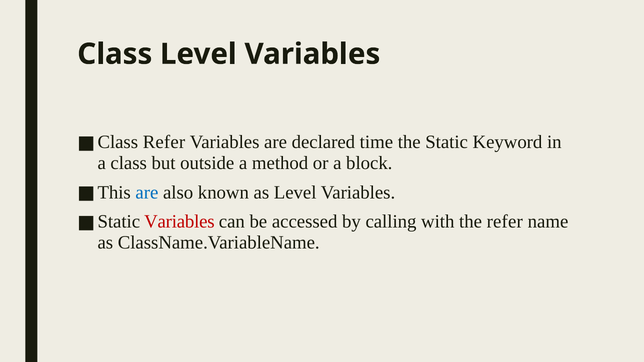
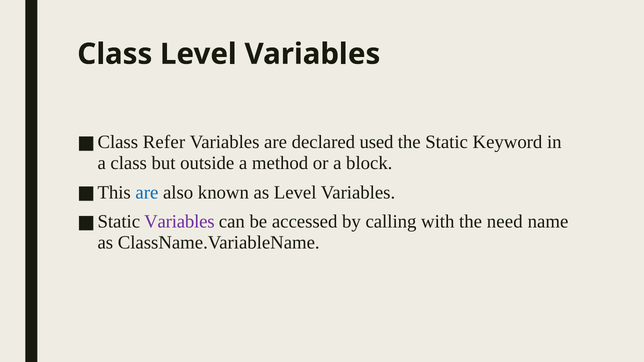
time: time -> used
Variables at (179, 222) colour: red -> purple
the refer: refer -> need
